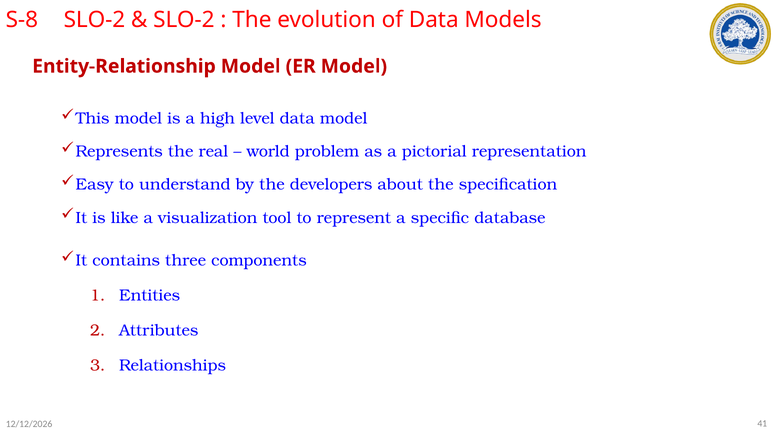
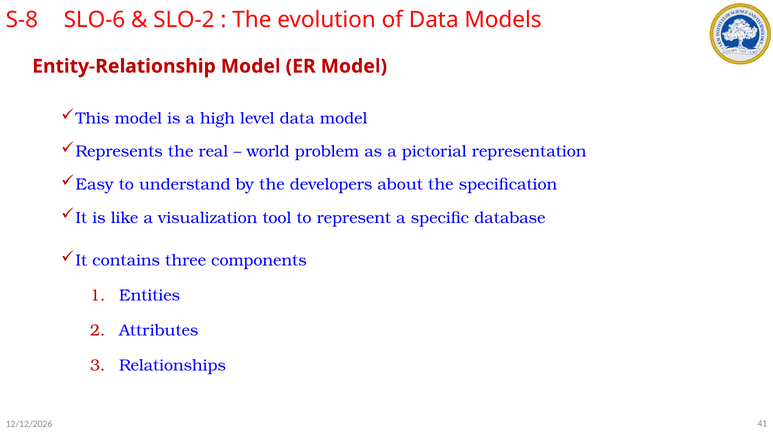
S-8 SLO-2: SLO-2 -> SLO-6
